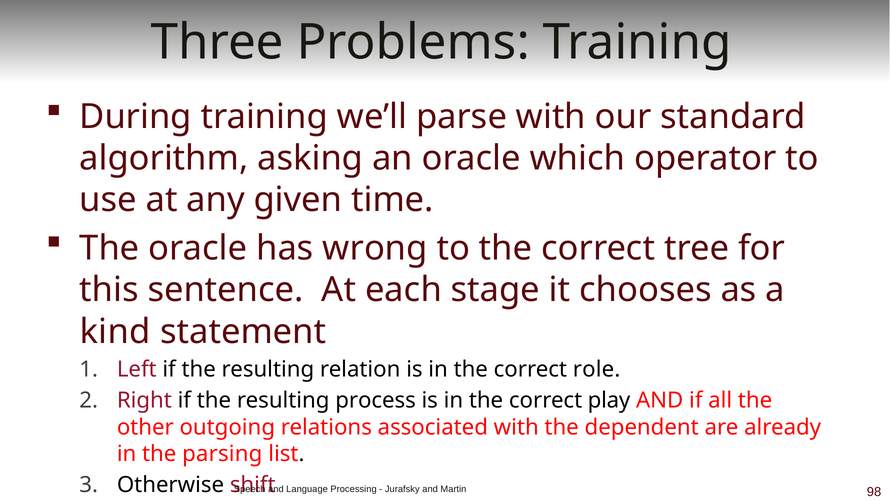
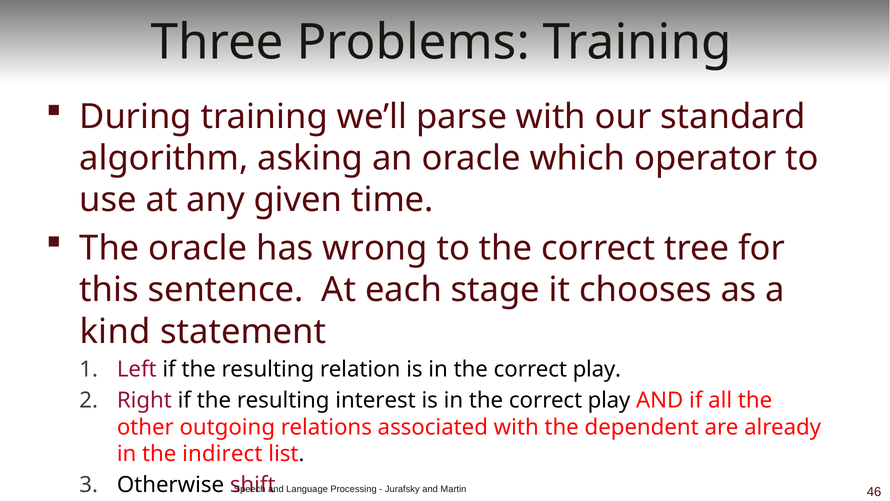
role at (597, 369): role -> play
process: process -> interest
parsing: parsing -> indirect
98: 98 -> 46
